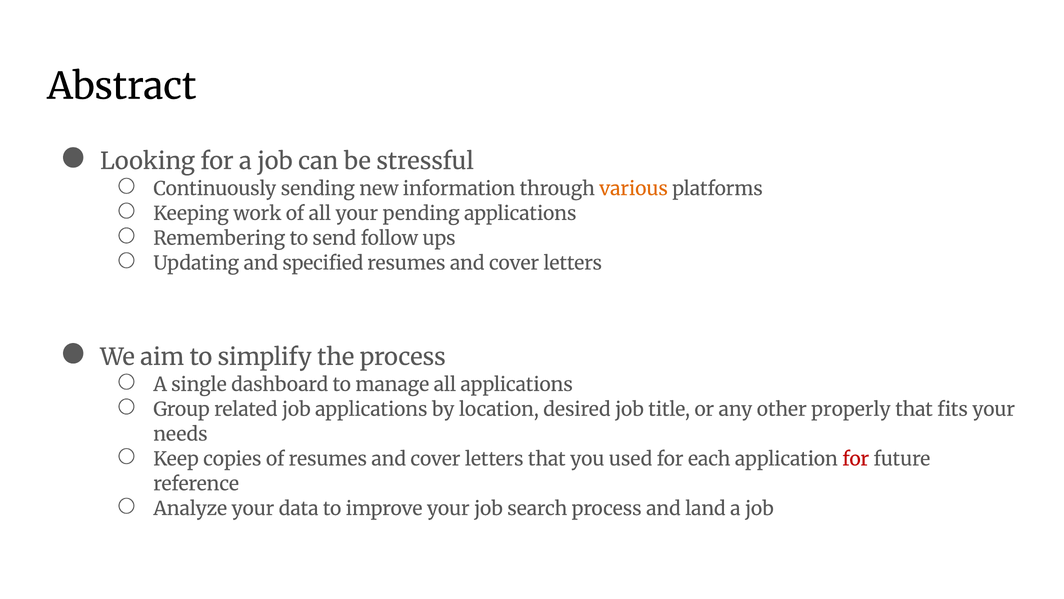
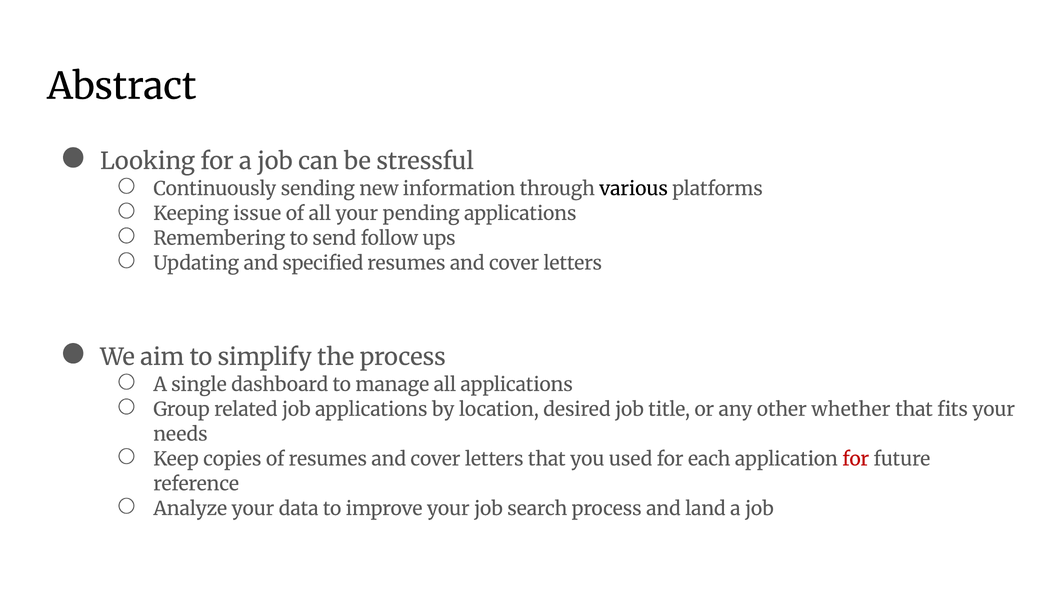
various colour: orange -> black
work: work -> issue
properly: properly -> whether
